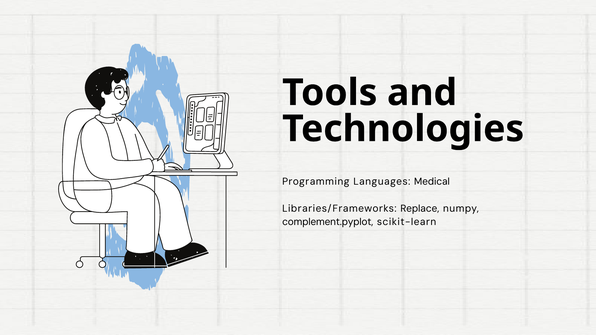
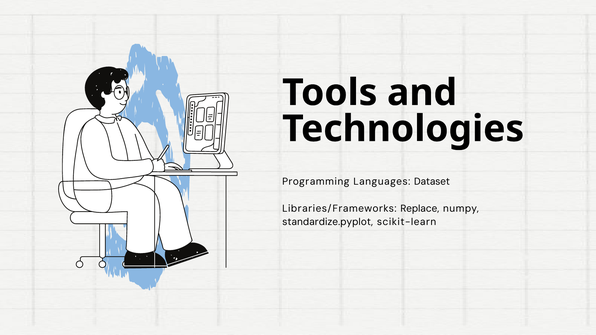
Medical: Medical -> Dataset
complement.pyplot: complement.pyplot -> standardize.pyplot
